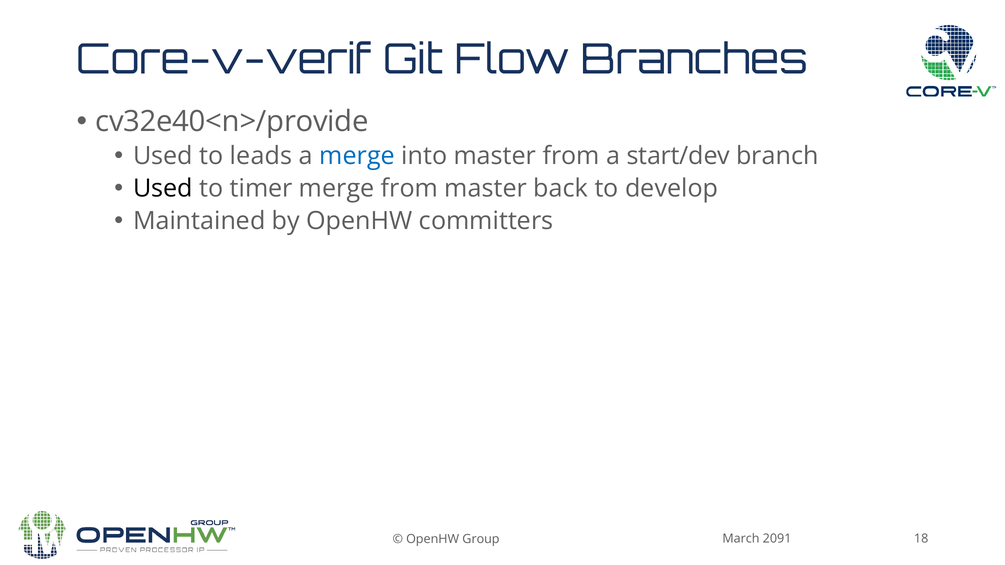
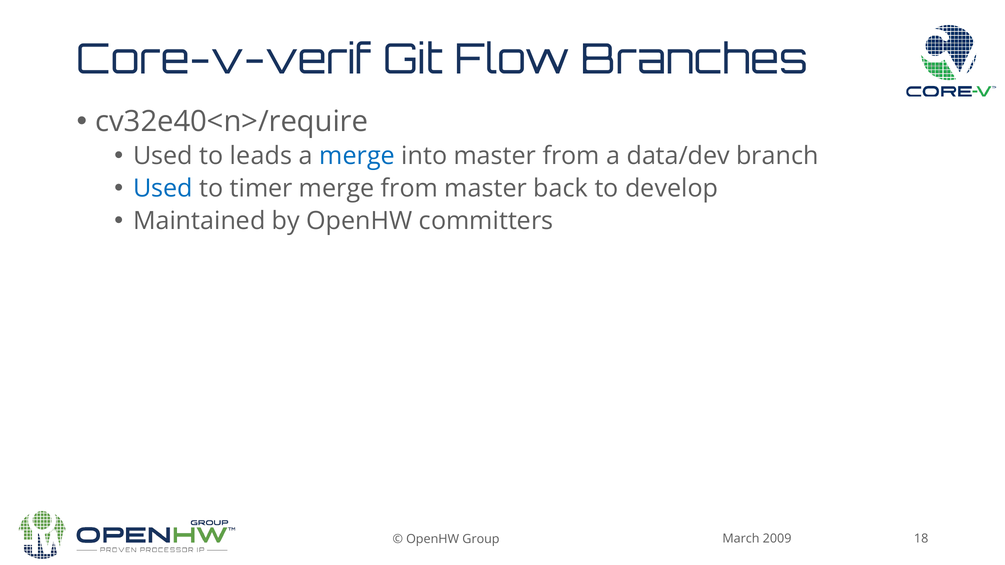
cv32e40<n>/provide: cv32e40<n>/provide -> cv32e40<n>/require
start/dev: start/dev -> data/dev
Used at (163, 189) colour: black -> blue
2091: 2091 -> 2009
